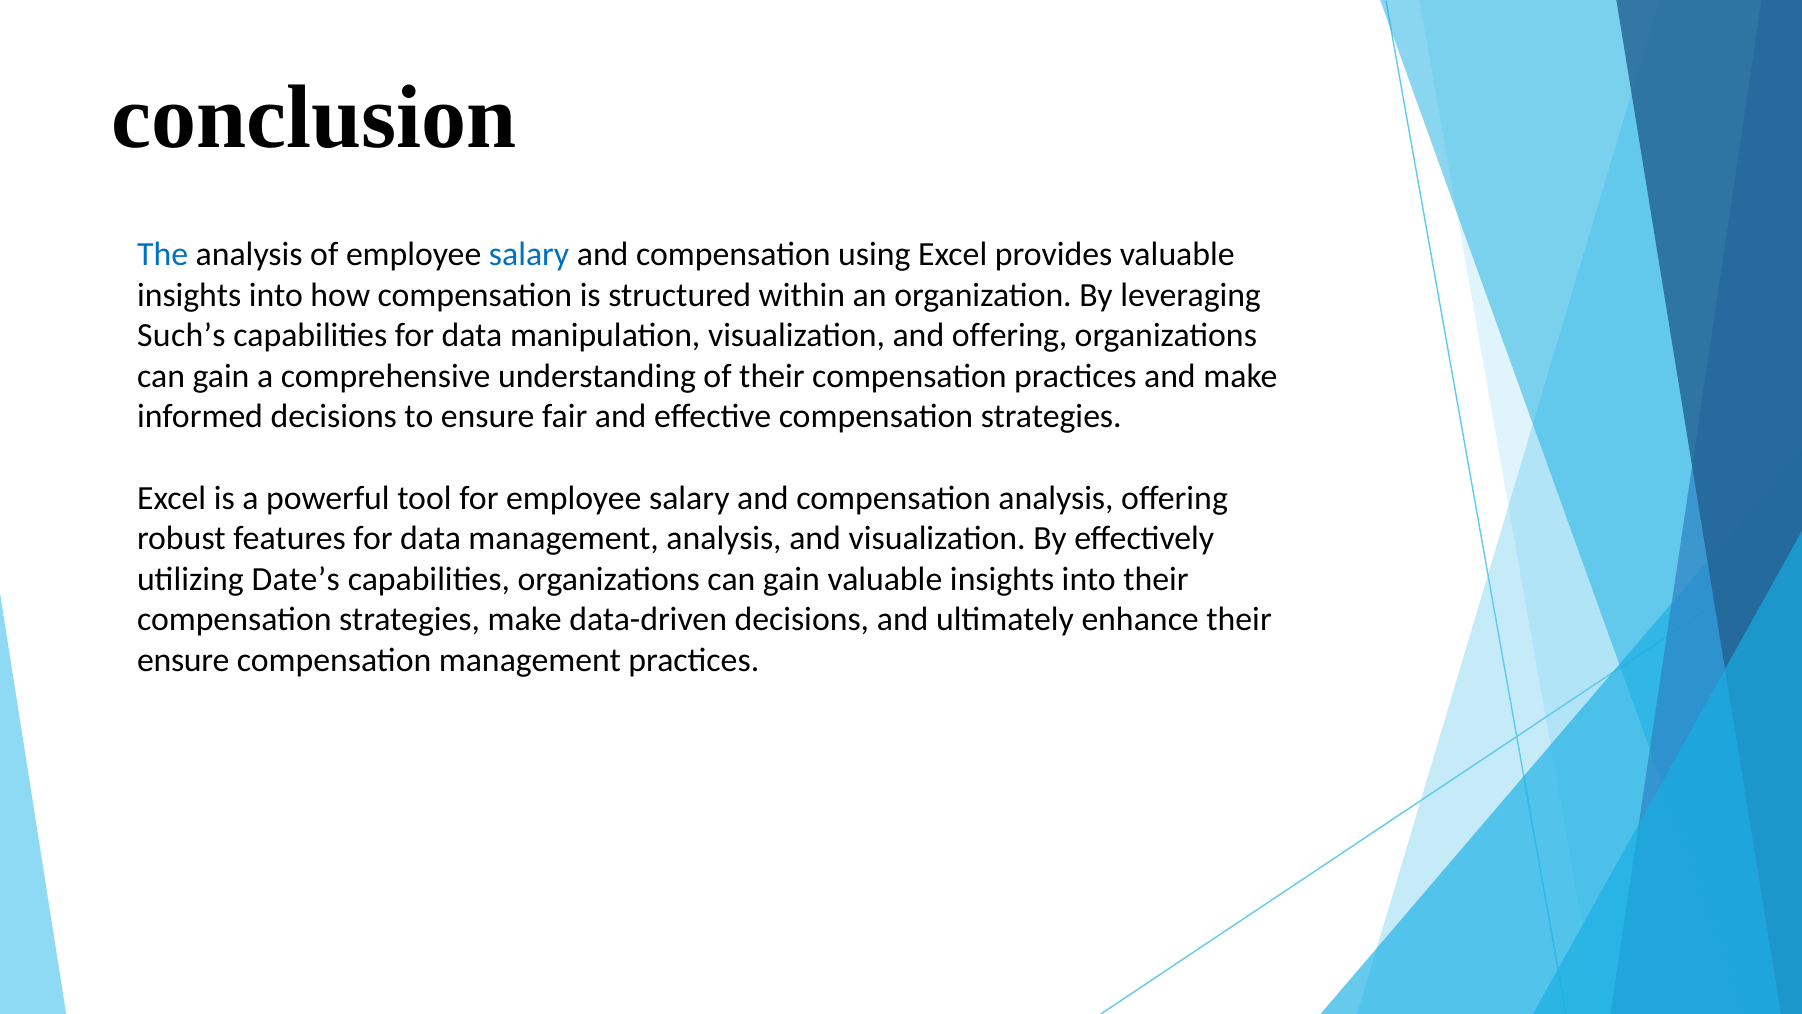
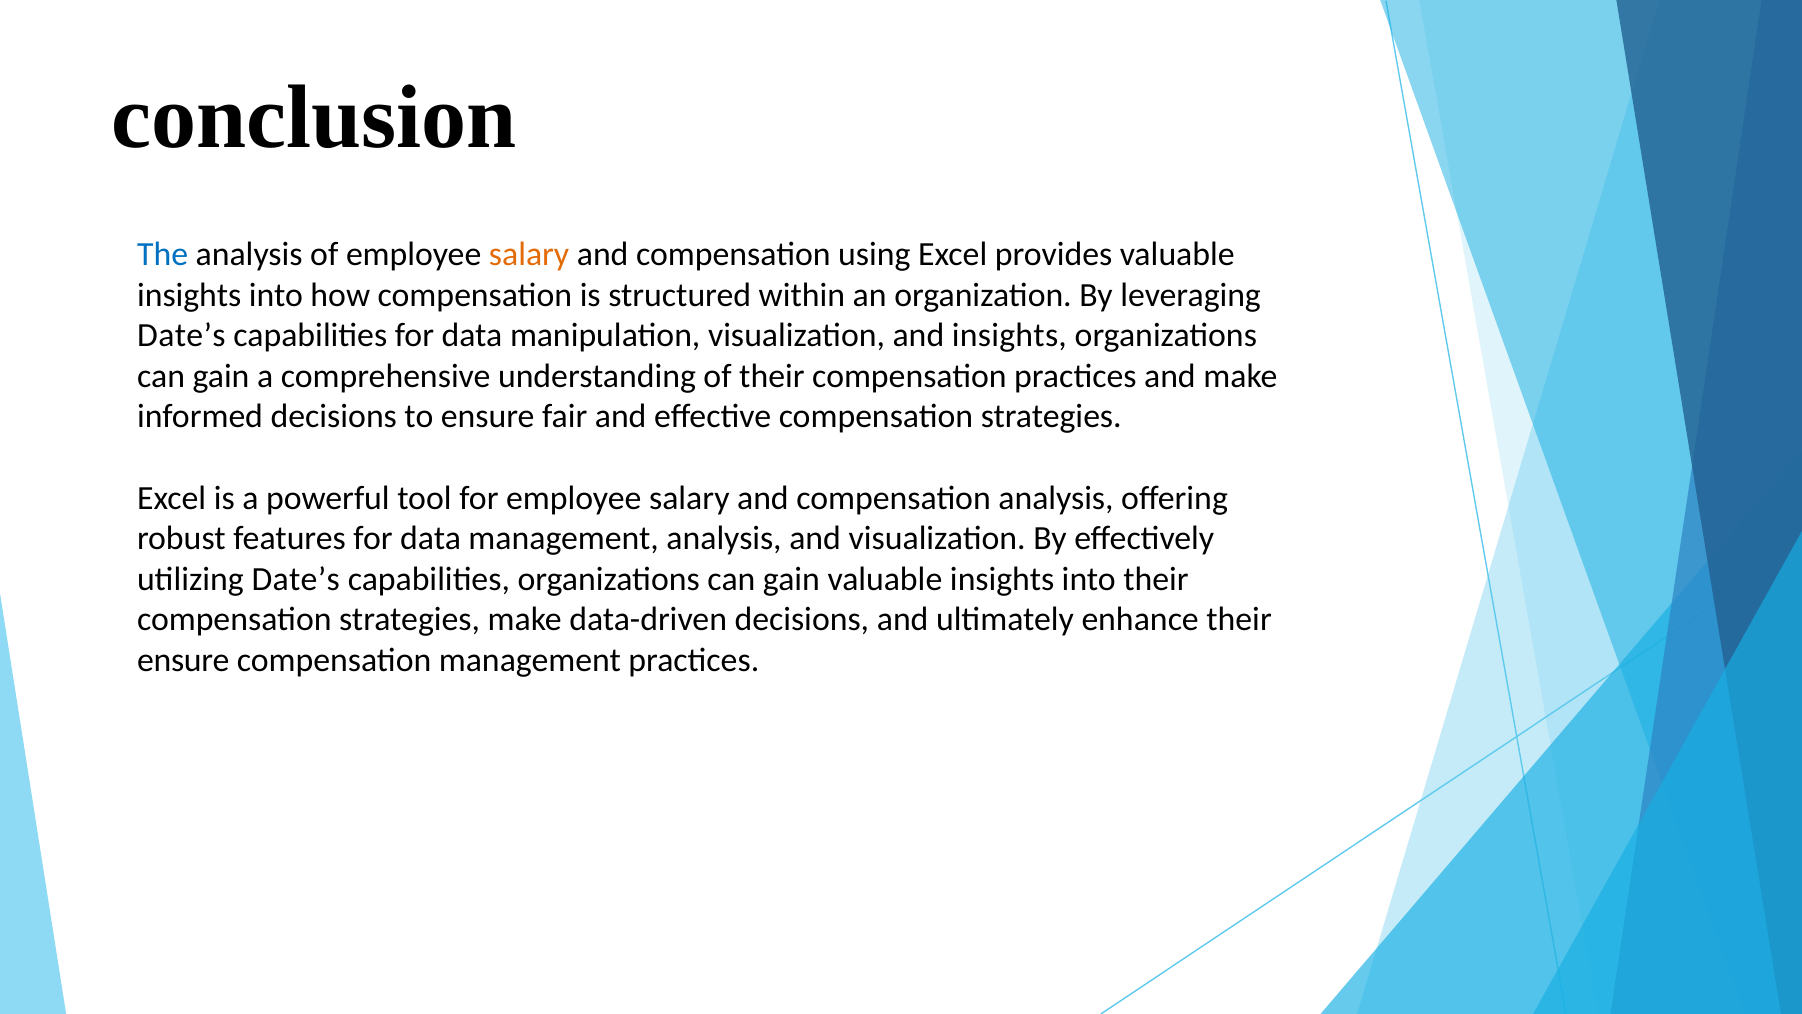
salary at (529, 254) colour: blue -> orange
Such’s at (181, 336): Such’s -> Date’s
and offering: offering -> insights
